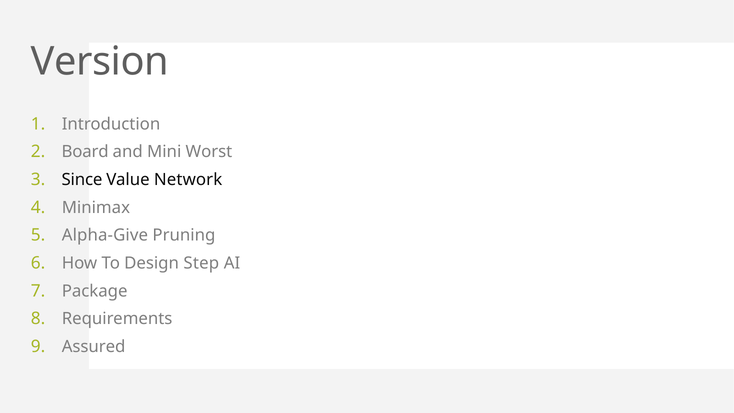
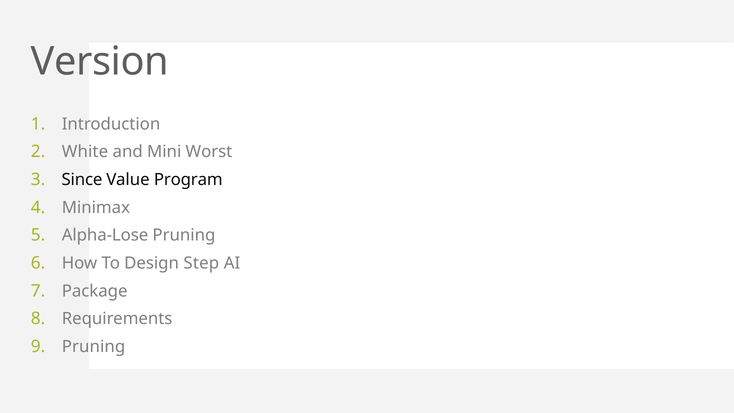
Board: Board -> White
Network: Network -> Program
Alpha-Give: Alpha-Give -> Alpha-Lose
Assured at (94, 347): Assured -> Pruning
